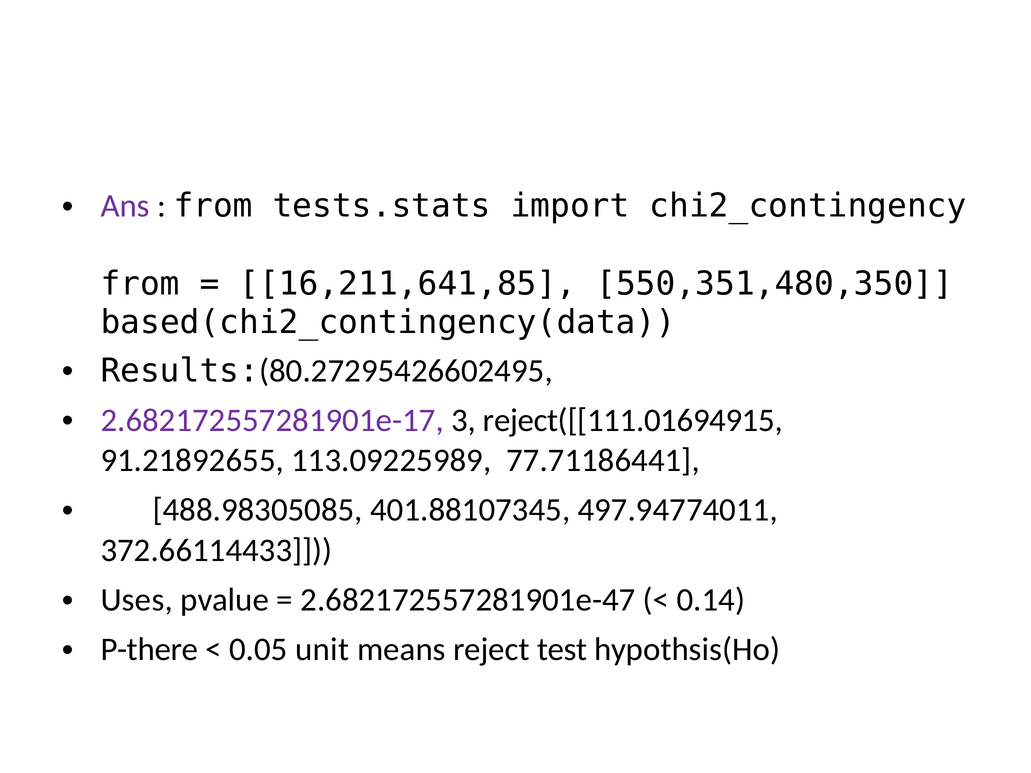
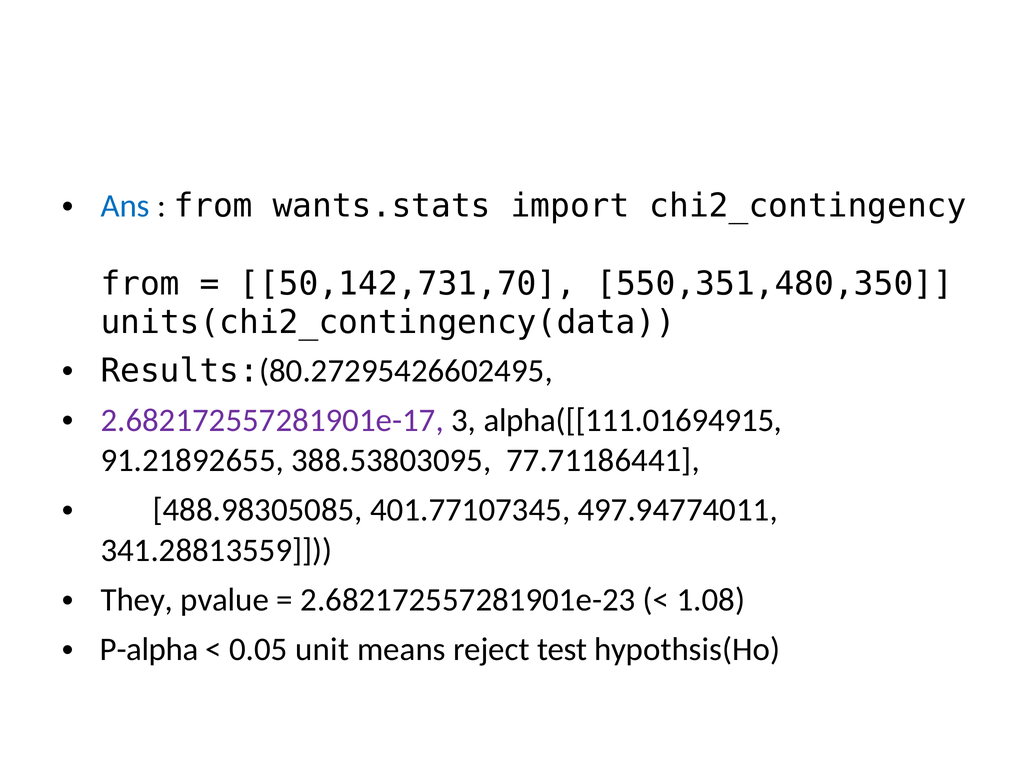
Ans colour: purple -> blue
tests.stats: tests.stats -> wants.stats
16,211,641,85: 16,211,641,85 -> 50,142,731,70
based(chi2_contingency(data: based(chi2_contingency(data -> units(chi2_contingency(data
reject([[111.01694915: reject([[111.01694915 -> alpha([[111.01694915
113.09225989: 113.09225989 -> 388.53803095
401.88107345: 401.88107345 -> 401.77107345
372.66114433: 372.66114433 -> 341.28813559
Uses: Uses -> They
2.682172557281901e-47: 2.682172557281901e-47 -> 2.682172557281901e-23
0.14: 0.14 -> 1.08
P-there: P-there -> P-alpha
